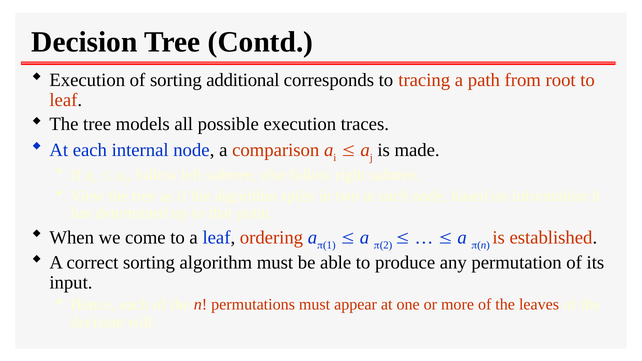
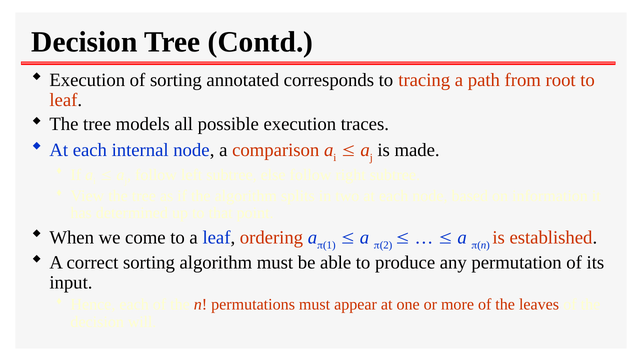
additional: additional -> annotated
